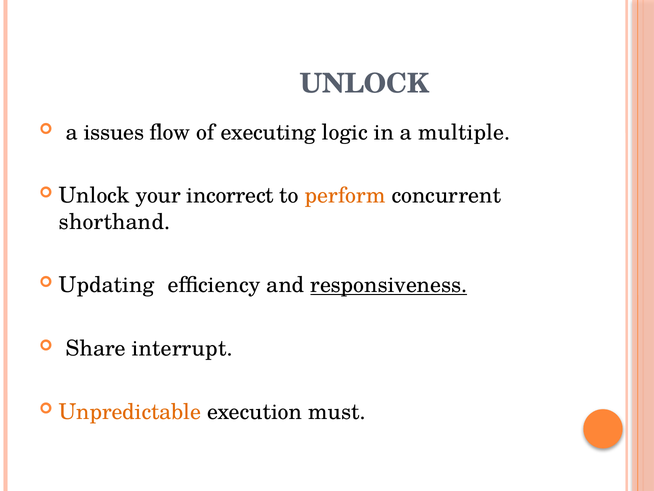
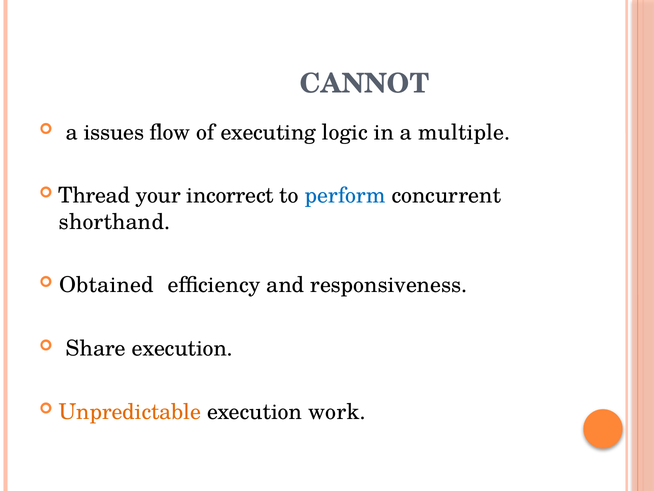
UNLOCK at (365, 84): UNLOCK -> CANNOT
Unlock at (94, 196): Unlock -> Thread
perform colour: orange -> blue
Updating: Updating -> Obtained
responsiveness underline: present -> none
Share interrupt: interrupt -> execution
must: must -> work
